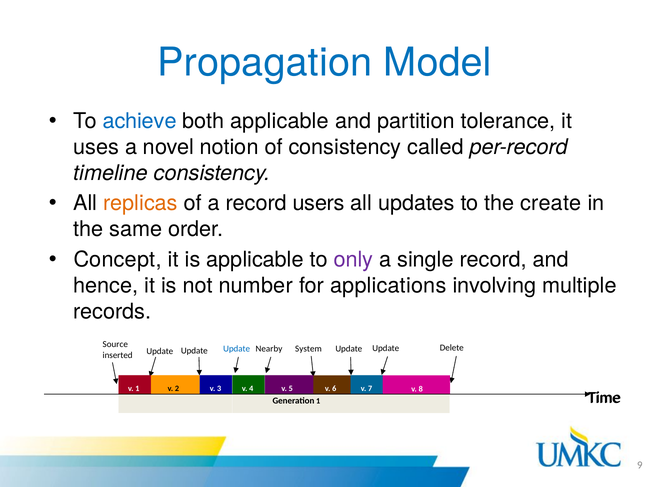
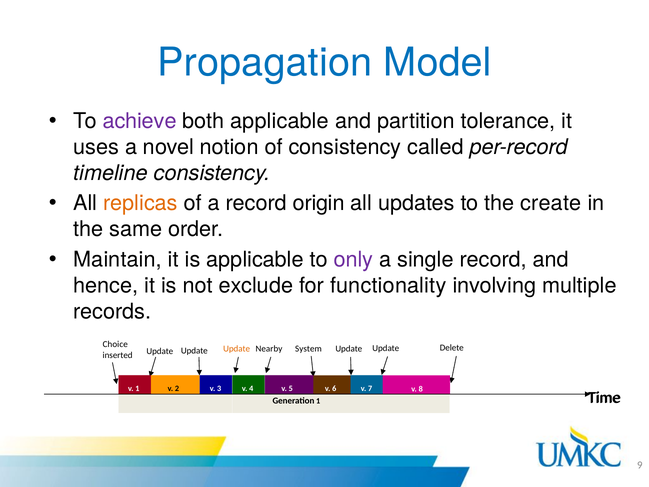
achieve colour: blue -> purple
users: users -> origin
Concept: Concept -> Maintain
number: number -> exclude
applications: applications -> functionality
Source: Source -> Choice
Update at (237, 349) colour: blue -> orange
